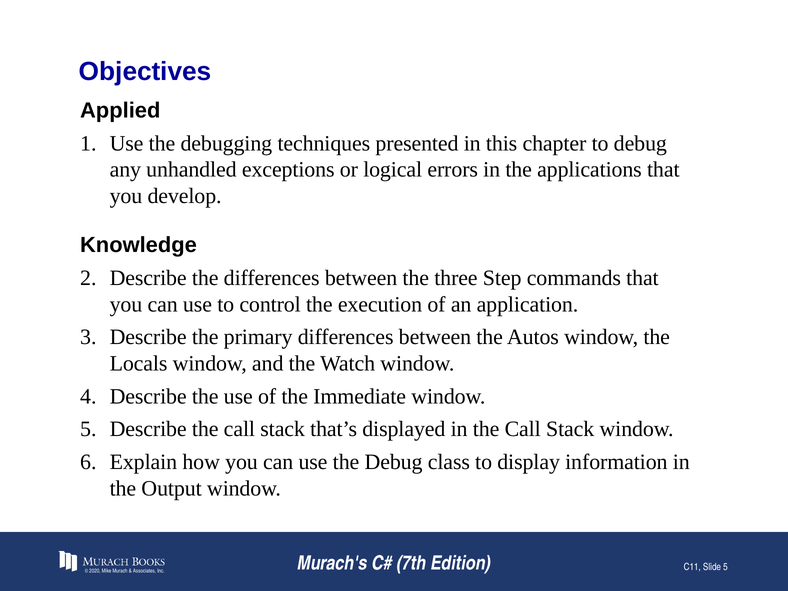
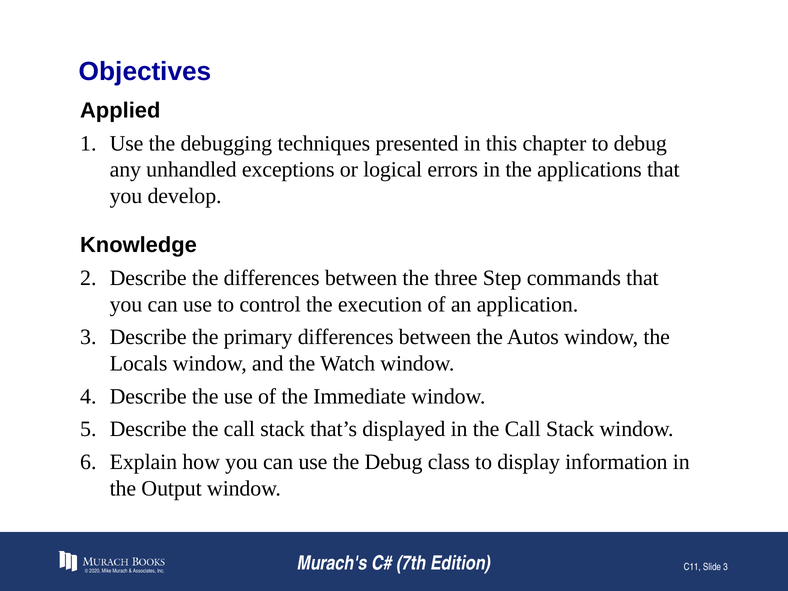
Slide 5: 5 -> 3
